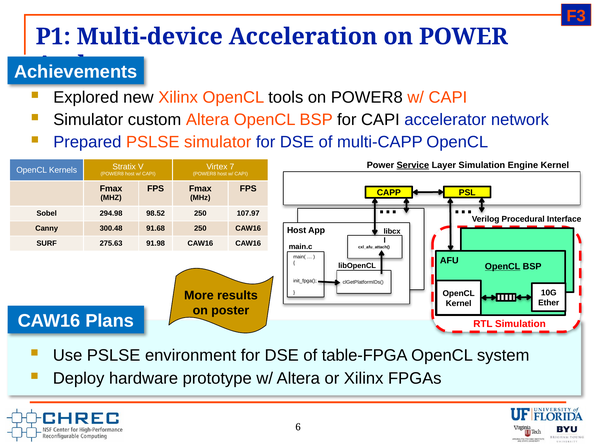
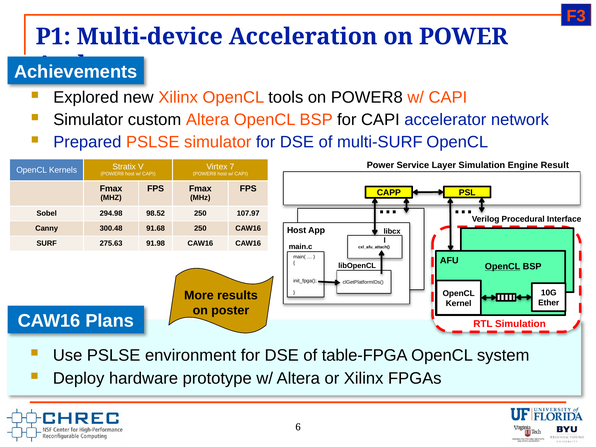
multi-CAPP: multi-CAPP -> multi-SURF
Service underline: present -> none
Engine Kernel: Kernel -> Result
